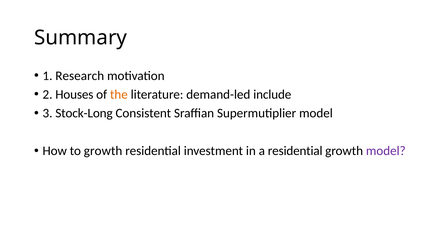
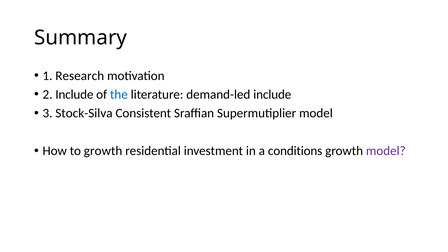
2 Houses: Houses -> Include
the colour: orange -> blue
Stock-Long: Stock-Long -> Stock-Silva
a residential: residential -> conditions
